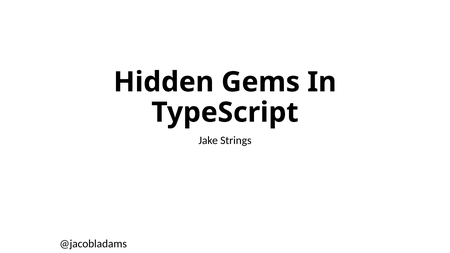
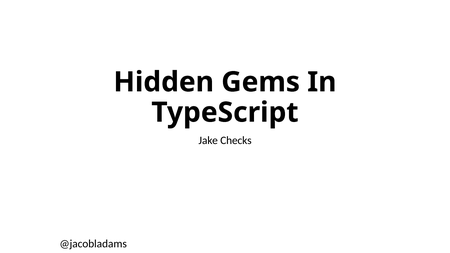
Strings: Strings -> Checks
